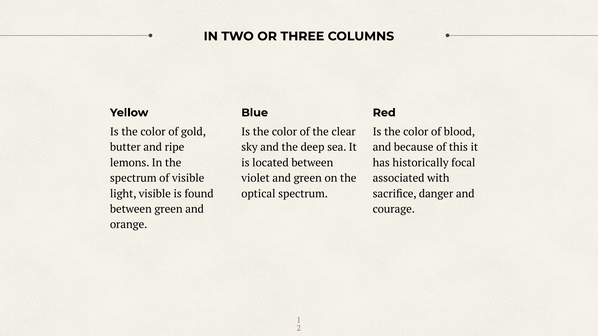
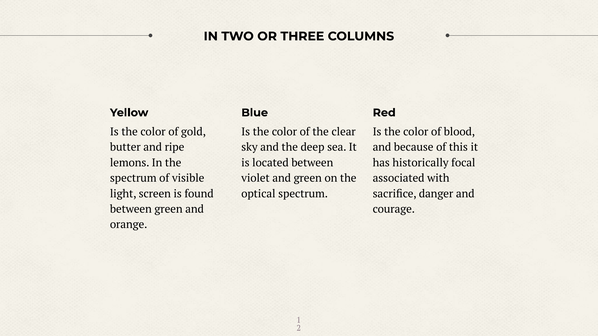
light visible: visible -> screen
